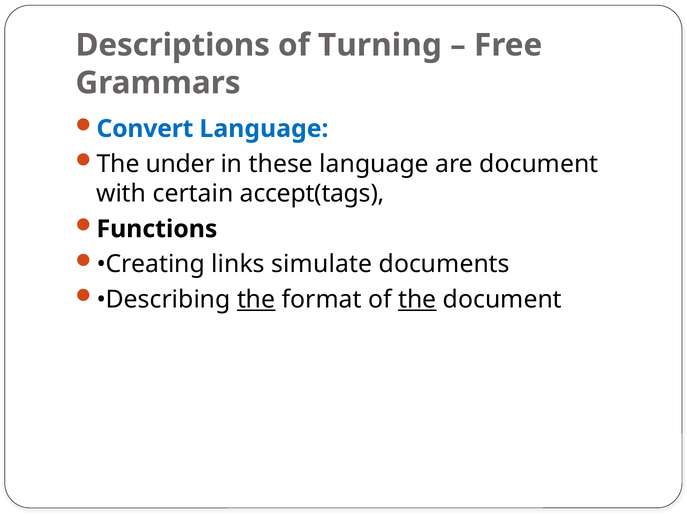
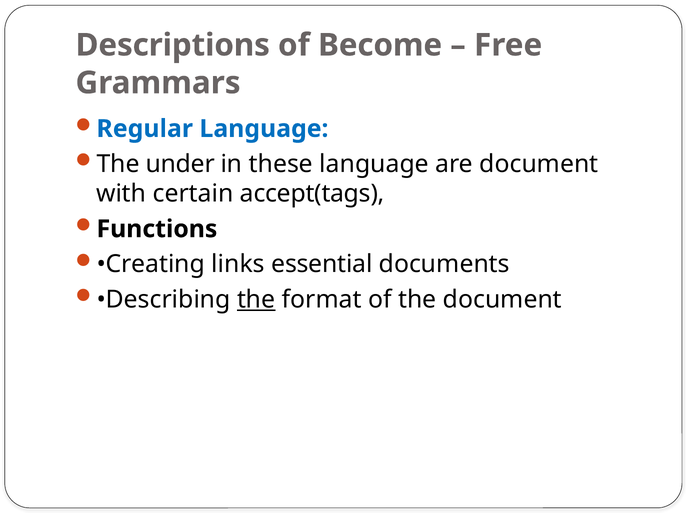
Turning: Turning -> Become
Convert: Convert -> Regular
simulate: simulate -> essential
the at (417, 300) underline: present -> none
